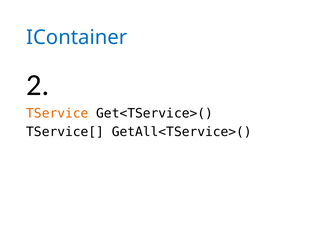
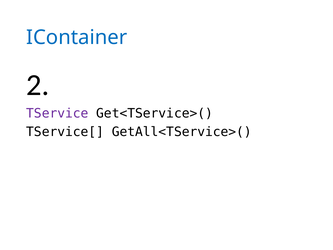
TService colour: orange -> purple
